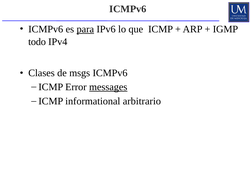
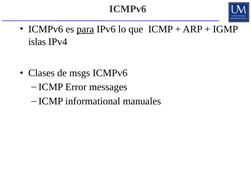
todo: todo -> islas
messages underline: present -> none
arbitrario: arbitrario -> manuales
